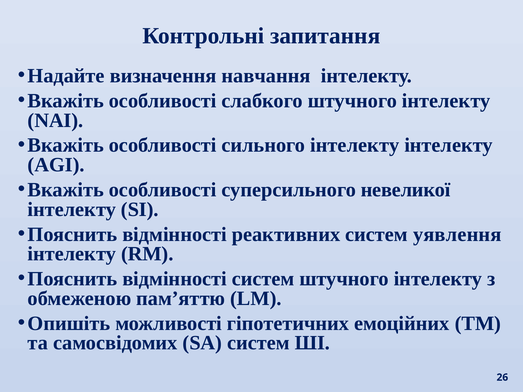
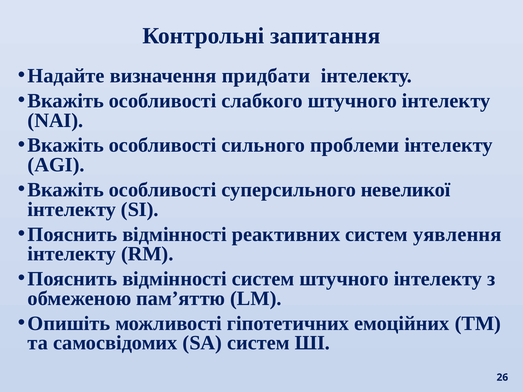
навчання: навчання -> придбати
сильного інтелекту: інтелекту -> проблеми
